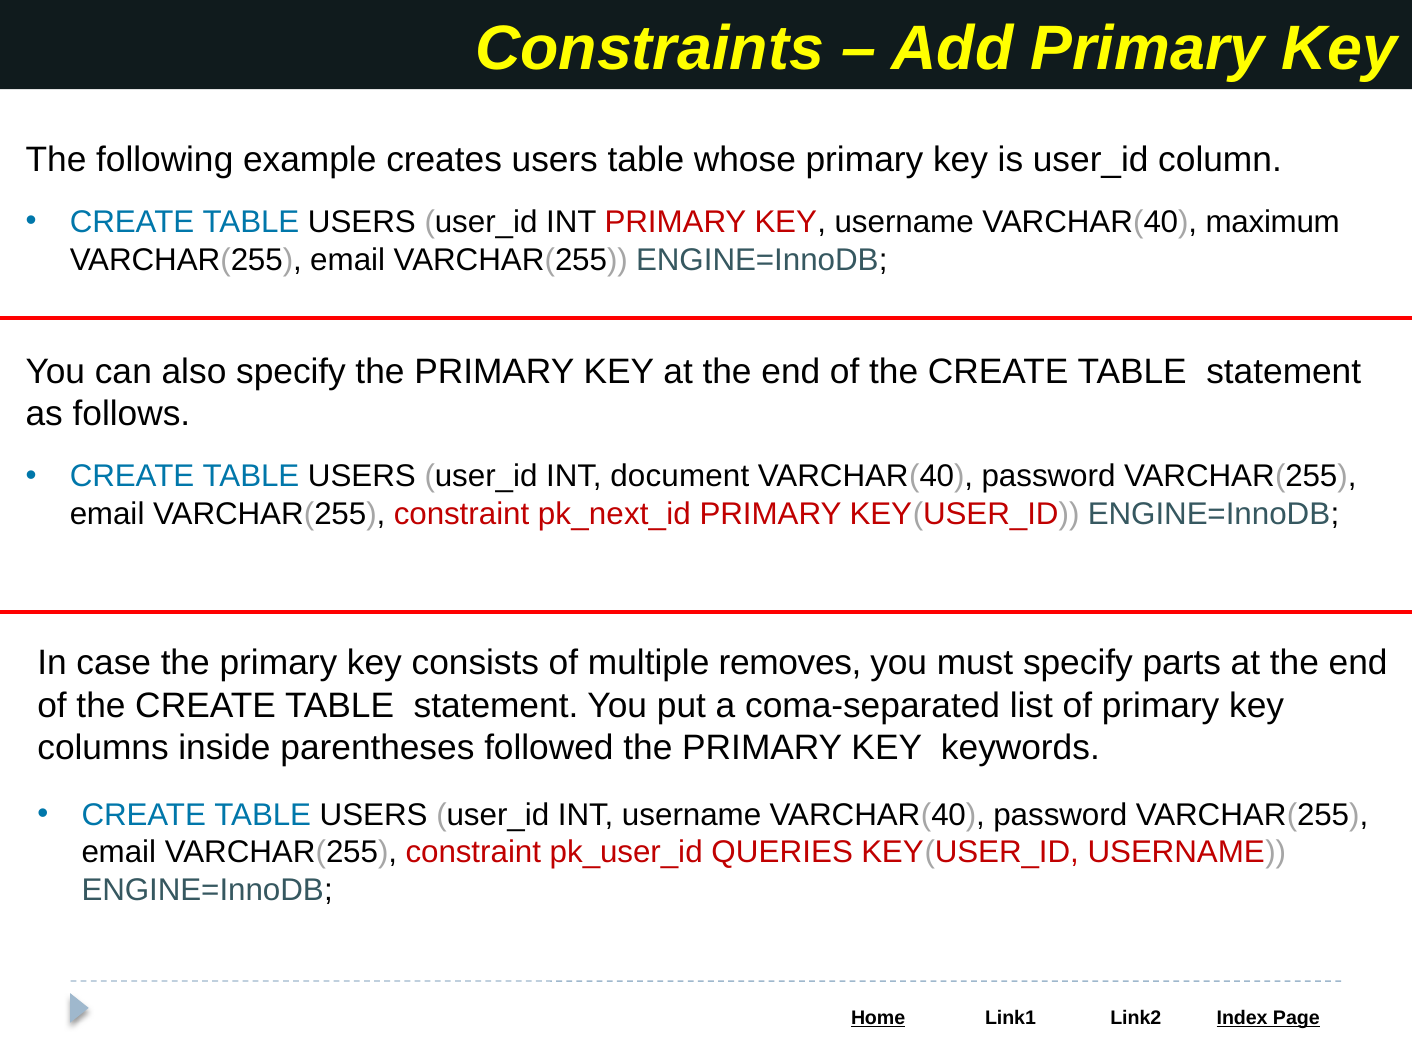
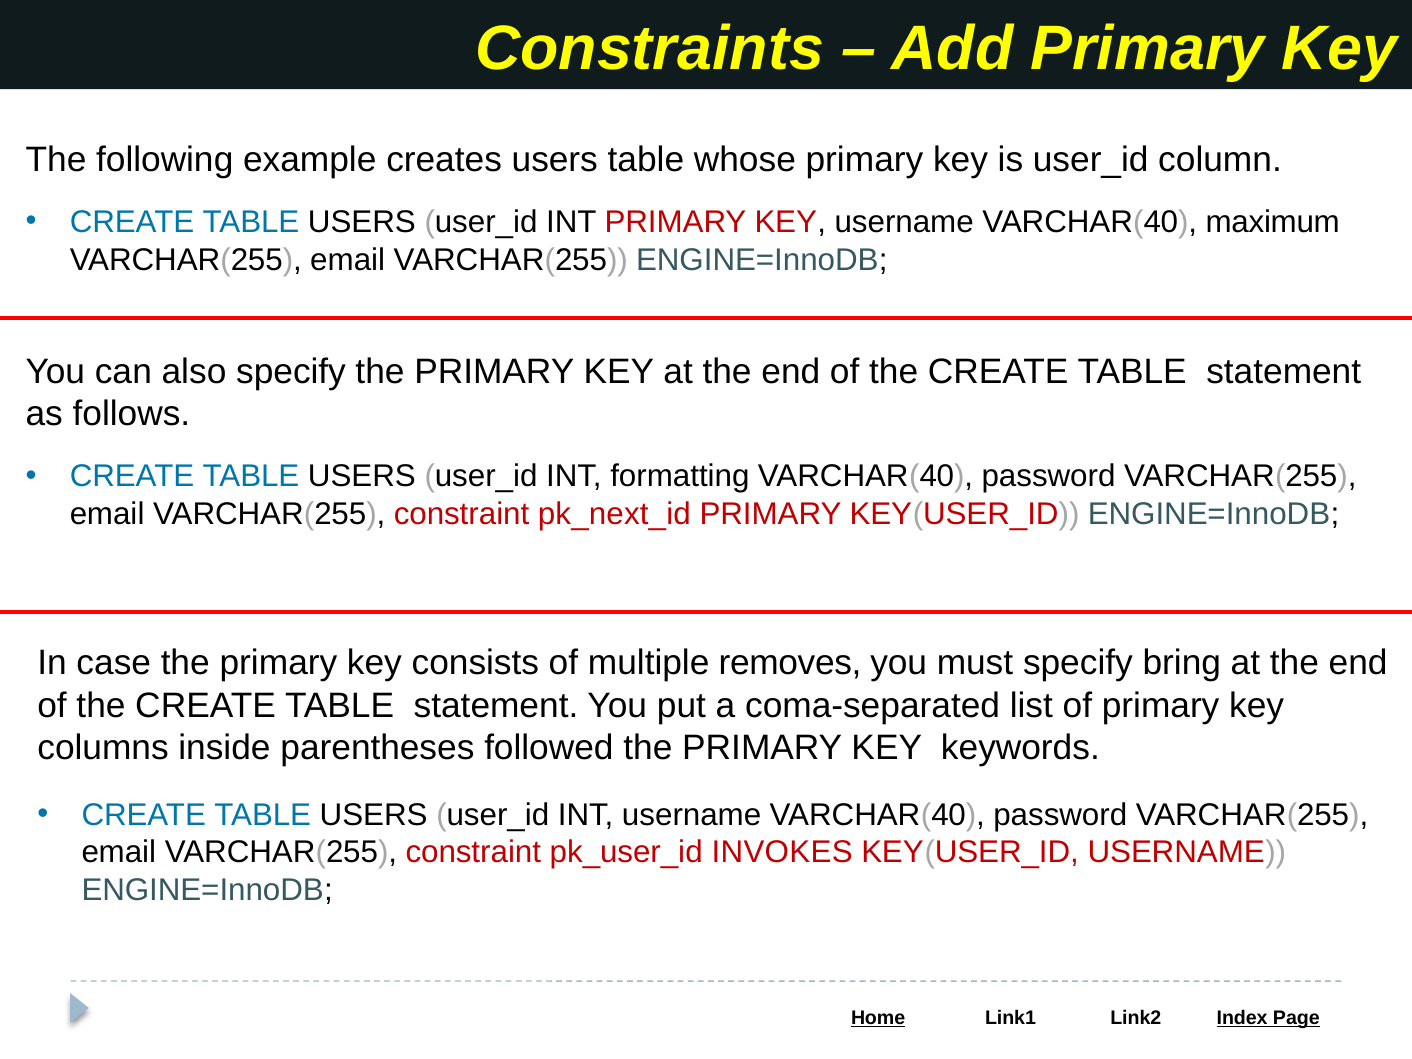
document: document -> formatting
parts: parts -> bring
QUERIES: QUERIES -> INVOKES
